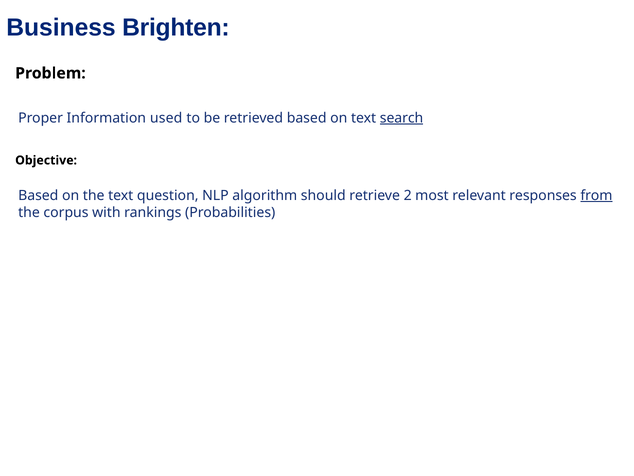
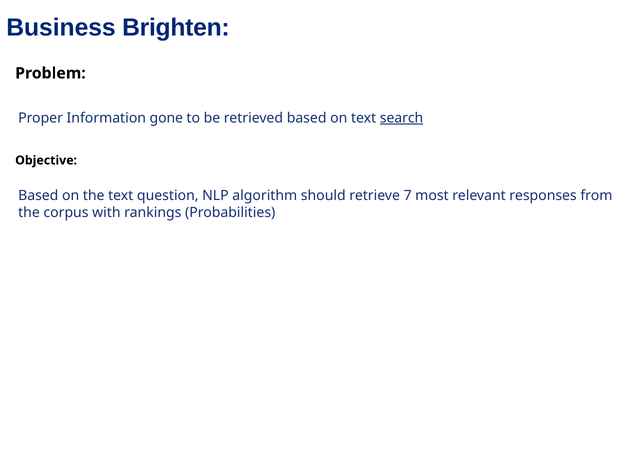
used: used -> gone
2: 2 -> 7
from underline: present -> none
